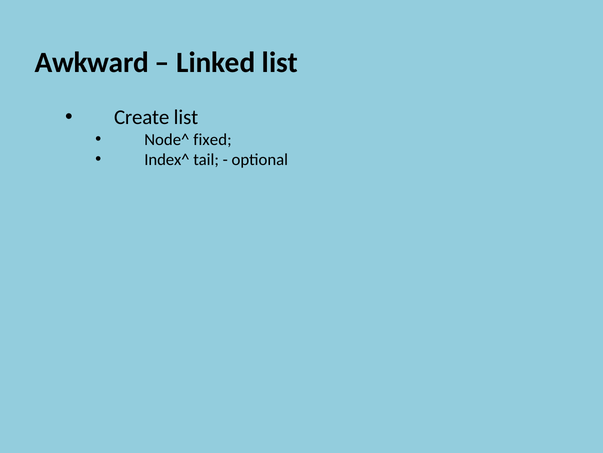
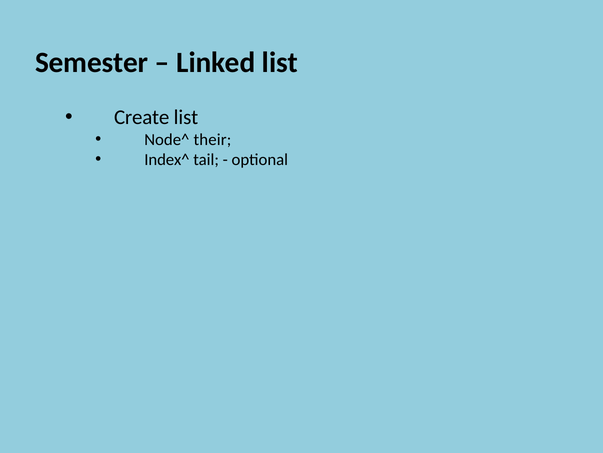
Awkward: Awkward -> Semester
fixed: fixed -> their
